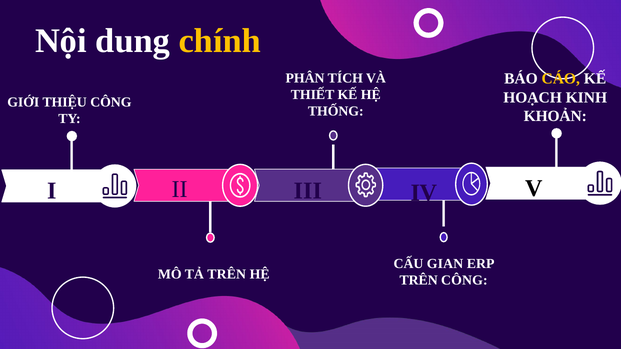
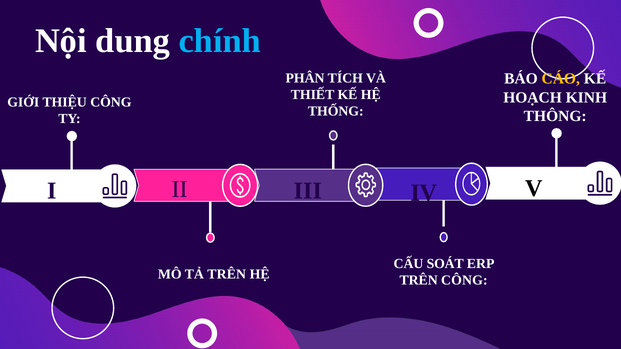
chính colour: yellow -> light blue
KHOẢN: KHOẢN -> THÔNG
GIAN: GIAN -> SOÁT
